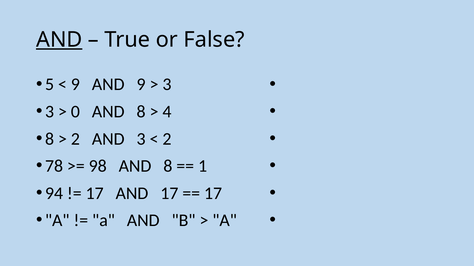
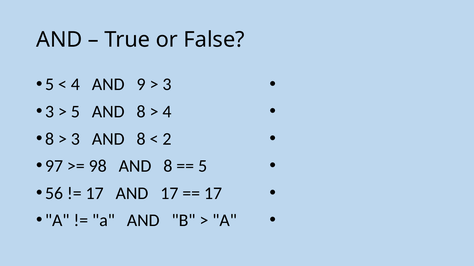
AND at (59, 40) underline: present -> none
9 at (75, 85): 9 -> 4
0 at (75, 112): 0 -> 5
2 at (75, 139): 2 -> 3
3 at (141, 139): 3 -> 8
78: 78 -> 97
1 at (203, 166): 1 -> 5
94: 94 -> 56
